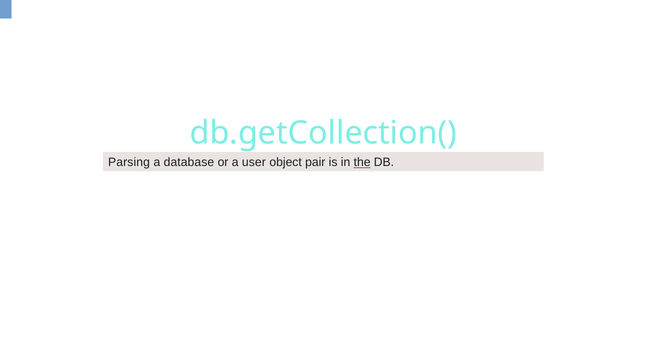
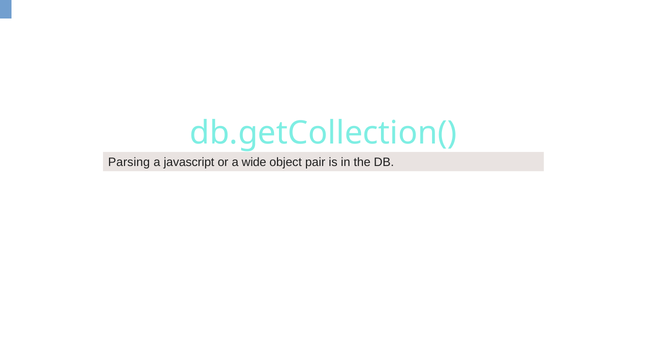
database: database -> javascript
user: user -> wide
the underline: present -> none
